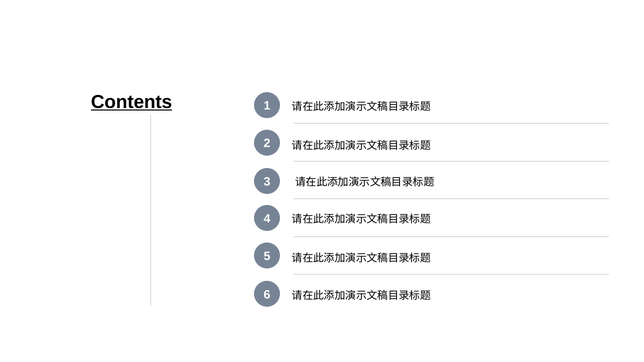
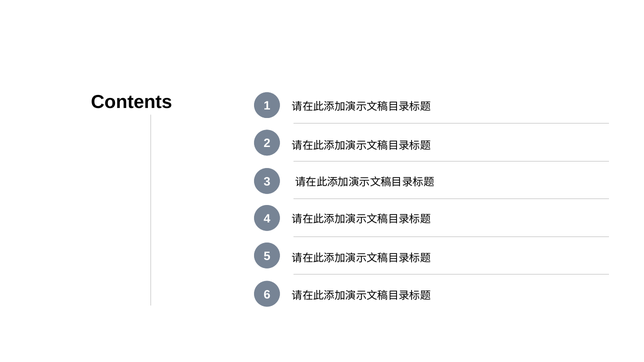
Contents underline: present -> none
